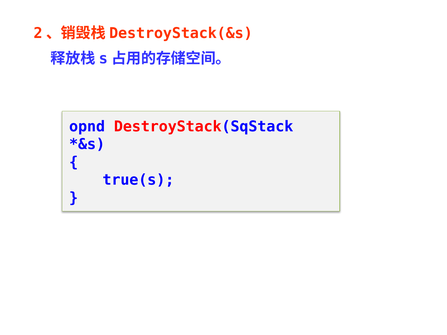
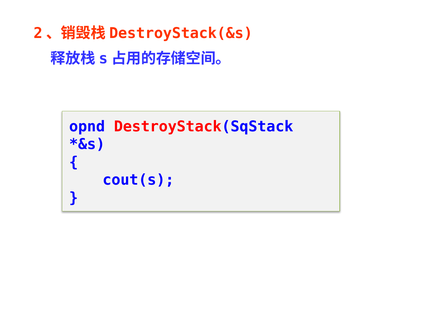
true(s: true(s -> cout(s
